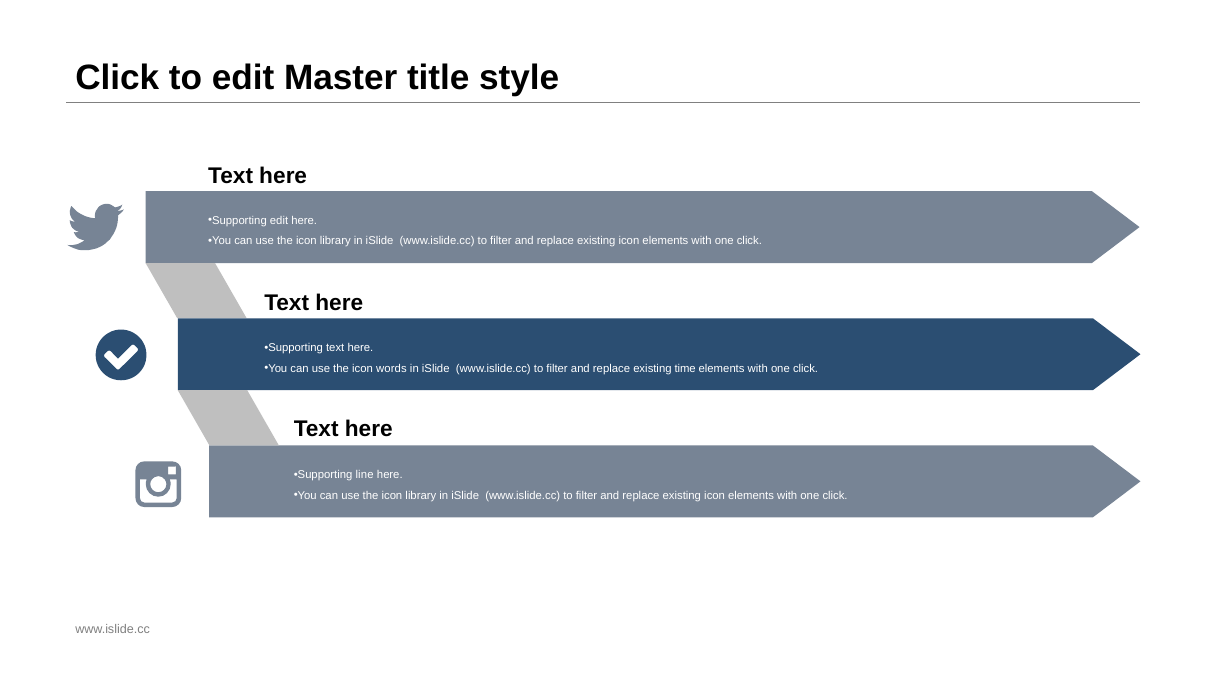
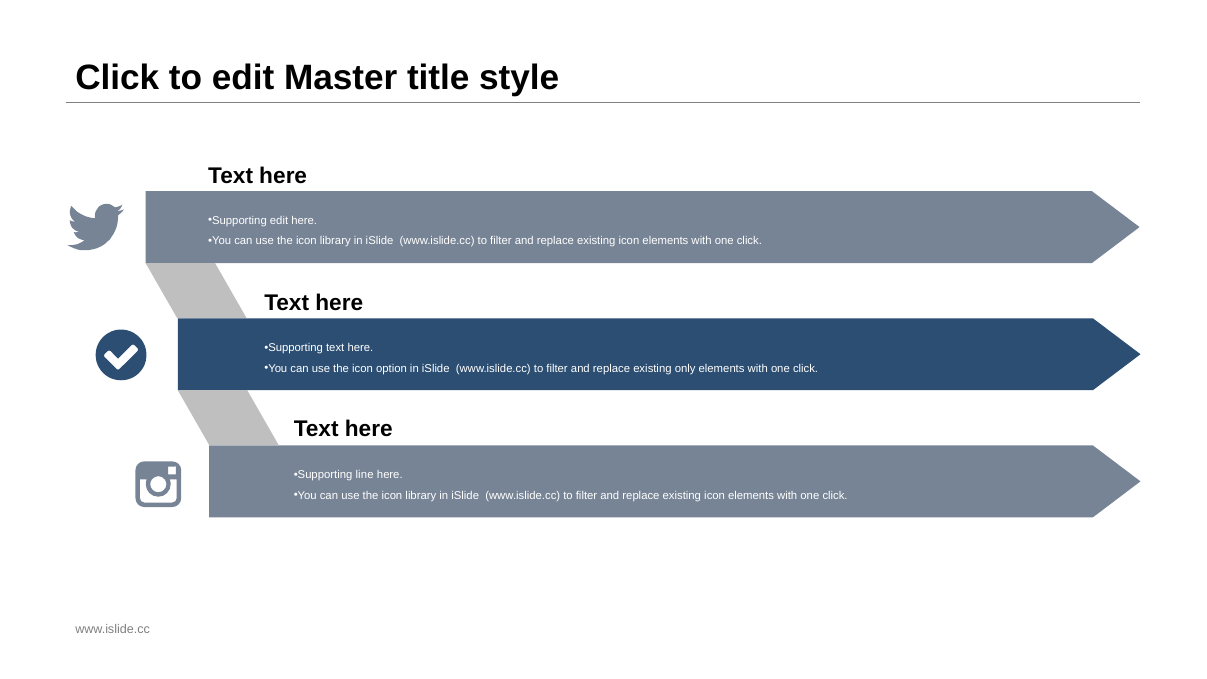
words: words -> option
time: time -> only
